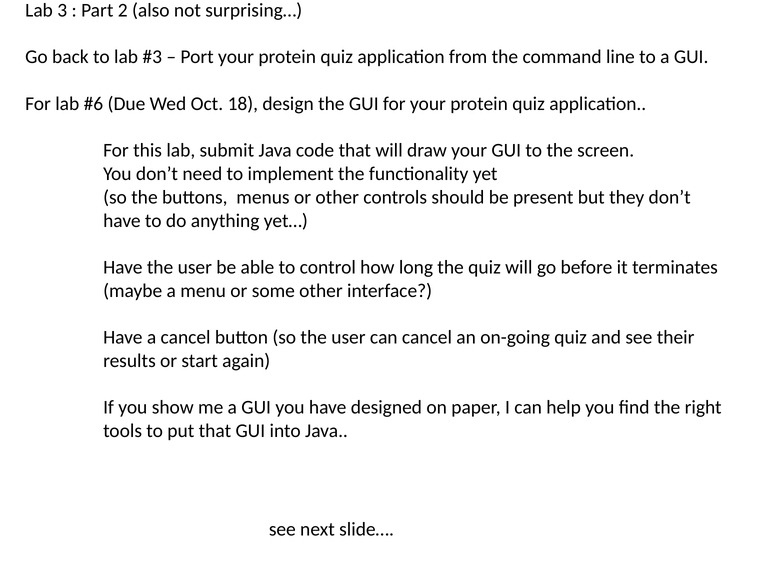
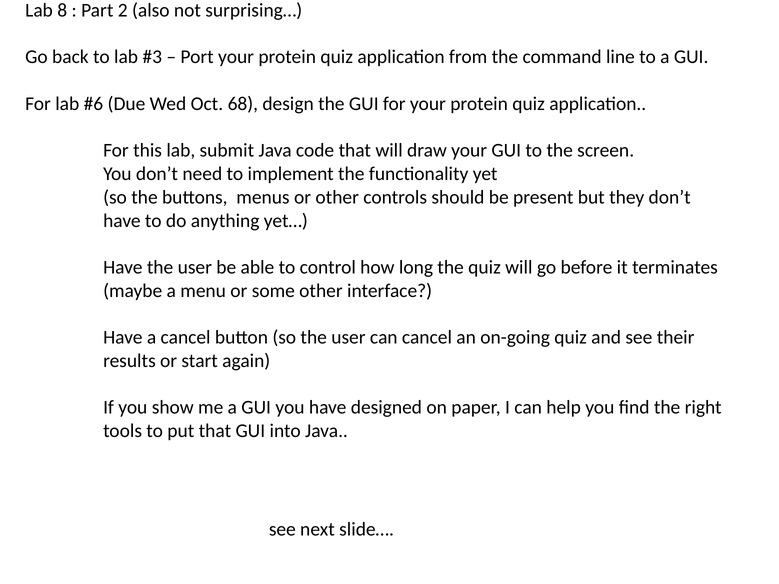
3: 3 -> 8
18: 18 -> 68
